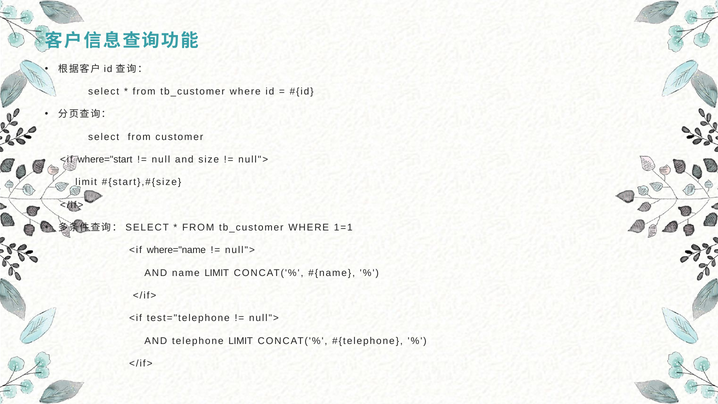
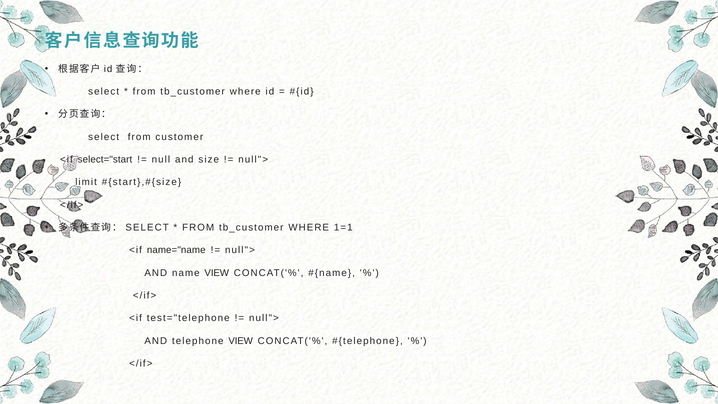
where="start: where="start -> select="start
where="name: where="name -> name="name
name LIMIT: LIMIT -> VIEW
telephone LIMIT: LIMIT -> VIEW
